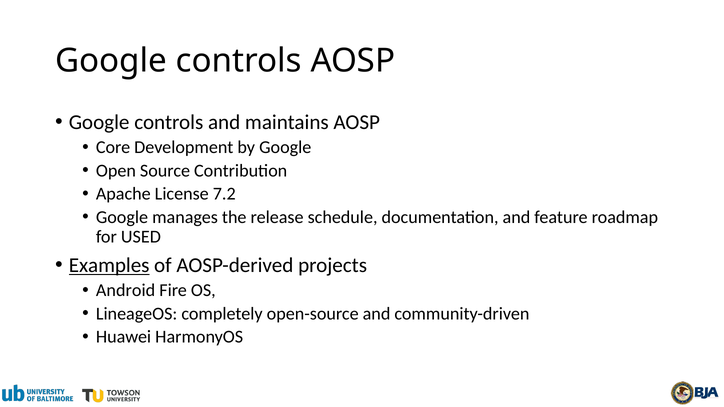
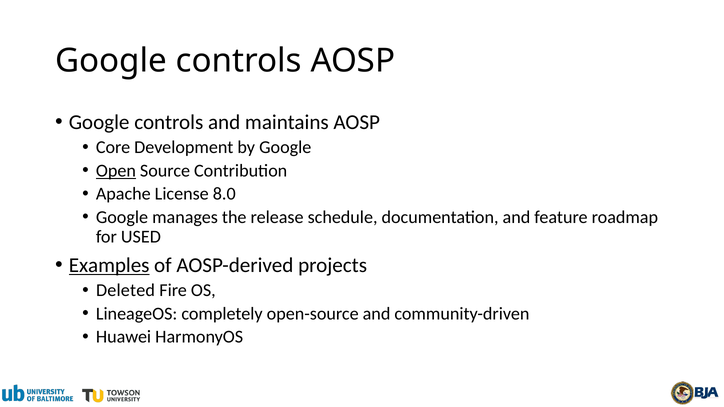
Open underline: none -> present
7.2: 7.2 -> 8.0
Android: Android -> Deleted
